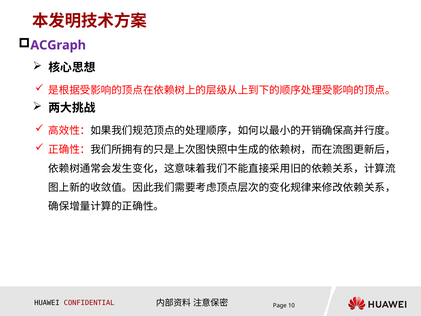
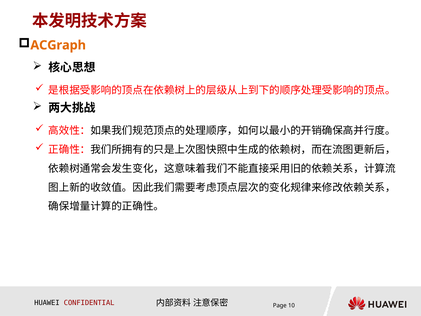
ACGraph colour: purple -> orange
